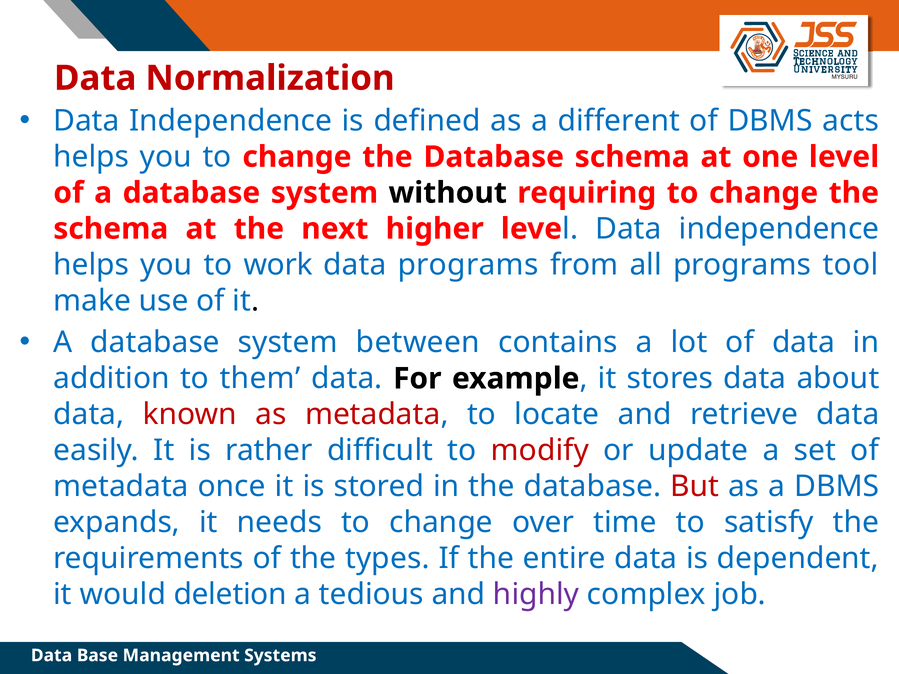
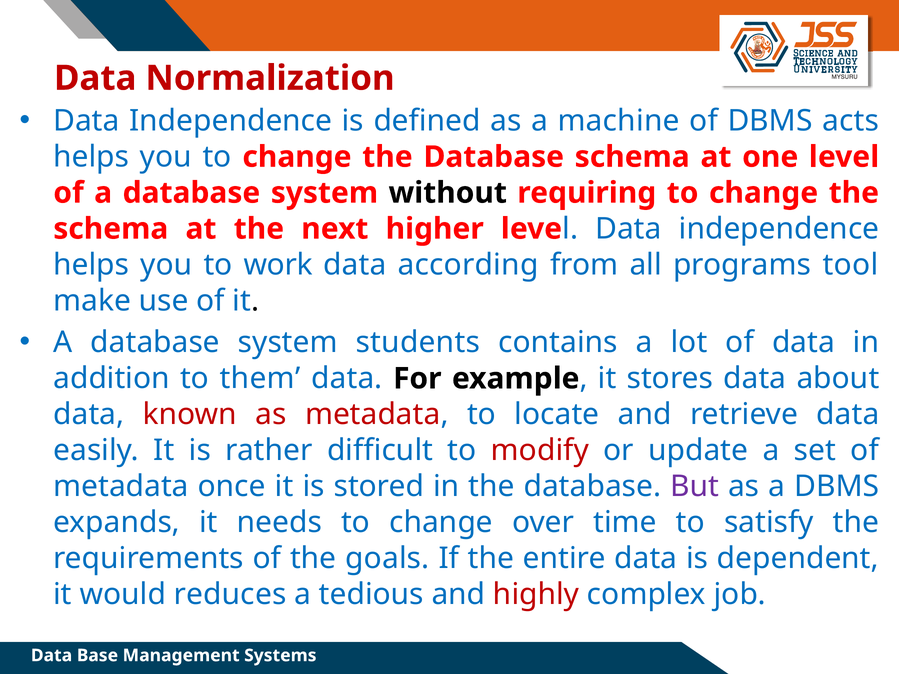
different: different -> machine
data programs: programs -> according
between: between -> students
But colour: red -> purple
types: types -> goals
deletion: deletion -> reduces
highly colour: purple -> red
